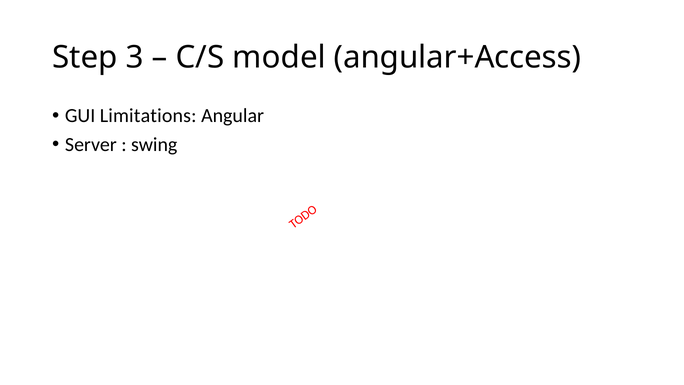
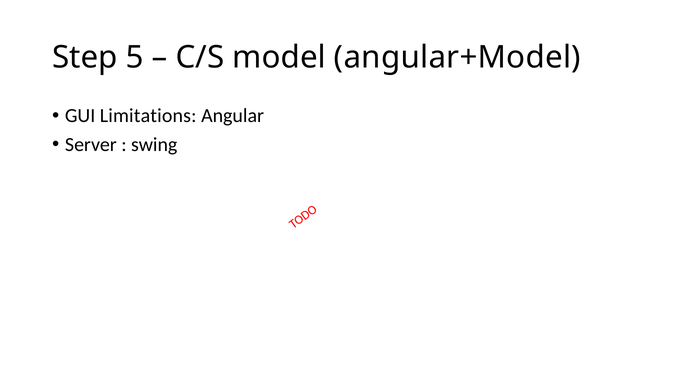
3: 3 -> 5
angular+Access: angular+Access -> angular+Model
